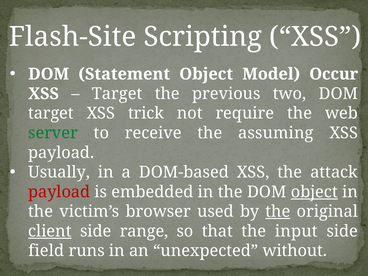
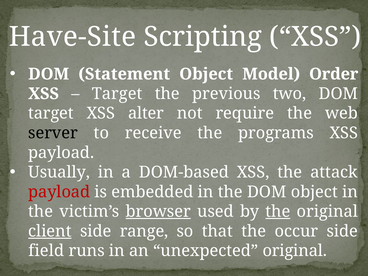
Flash-Site: Flash-Site -> Have-Site
Occur: Occur -> Order
trick: trick -> alter
server colour: green -> black
assuming: assuming -> programs
object at (314, 192) underline: present -> none
browser underline: none -> present
input: input -> occur
unexpected without: without -> original
